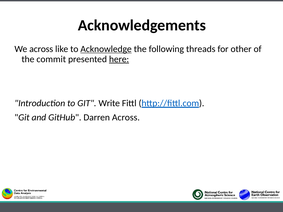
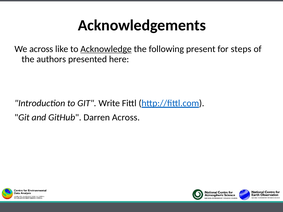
threads: threads -> present
other: other -> steps
commit: commit -> authors
here underline: present -> none
